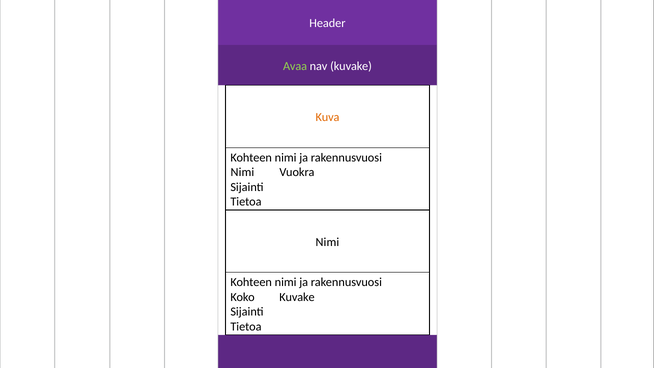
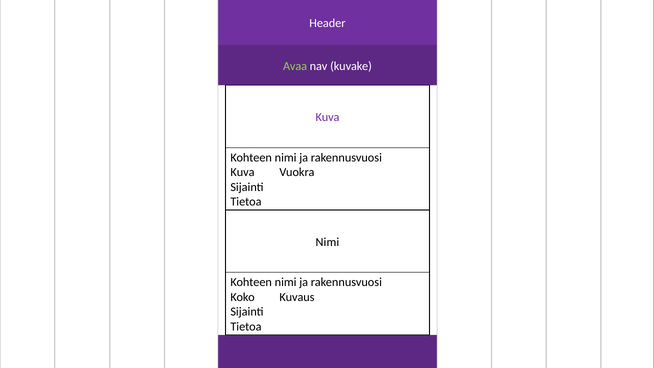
Kuva at (328, 117) colour: orange -> purple
Nimi at (242, 172): Nimi -> Kuva
Koko Kuvake: Kuvake -> Kuvaus
